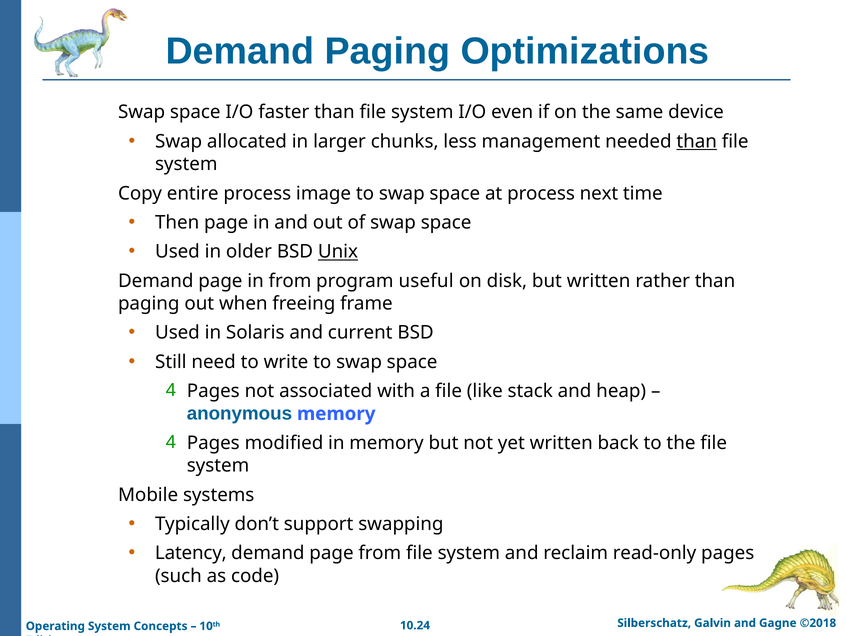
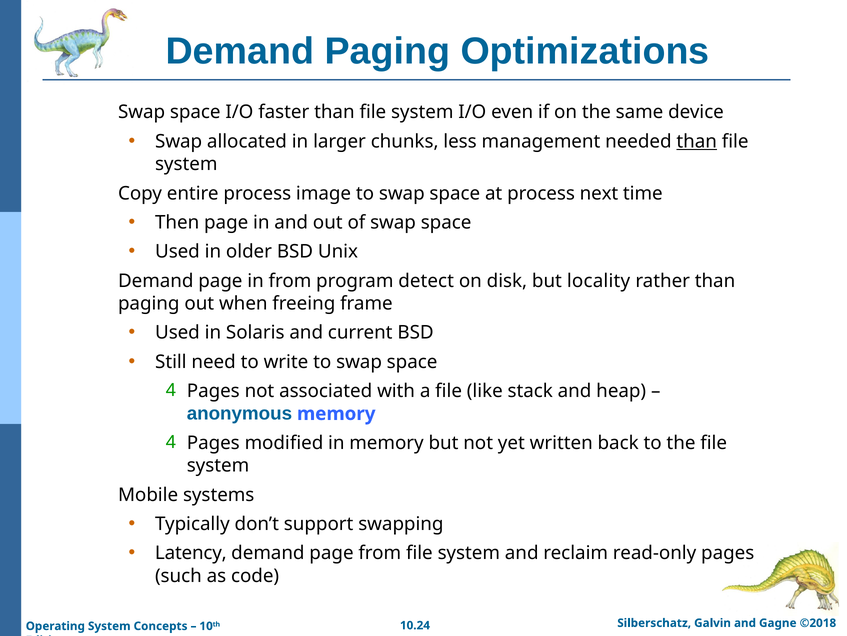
Unix underline: present -> none
useful: useful -> detect
but written: written -> locality
